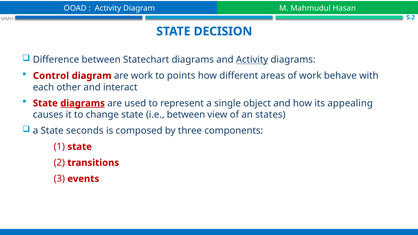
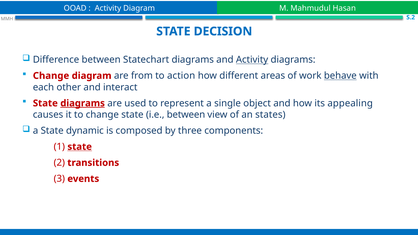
Control at (51, 76): Control -> Change
are work: work -> from
points: points -> action
behave underline: none -> present
seconds: seconds -> dynamic
state at (80, 147) underline: none -> present
